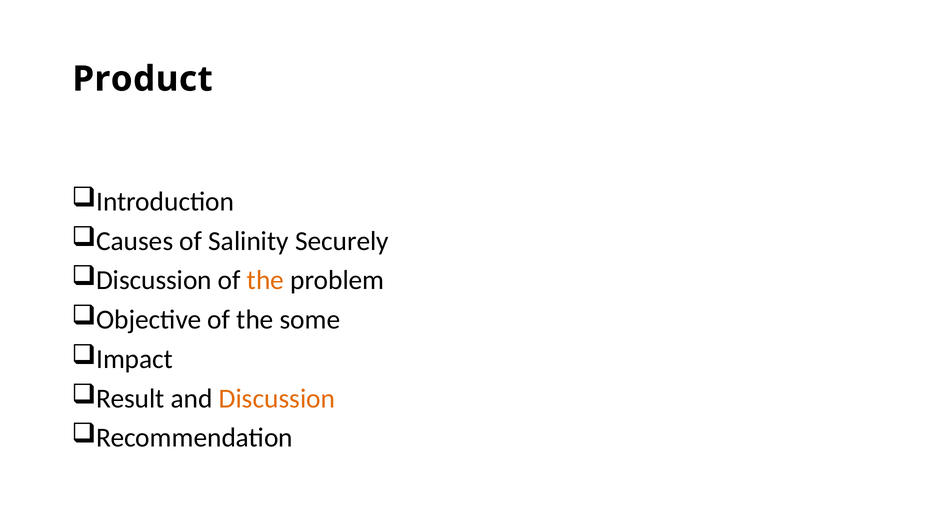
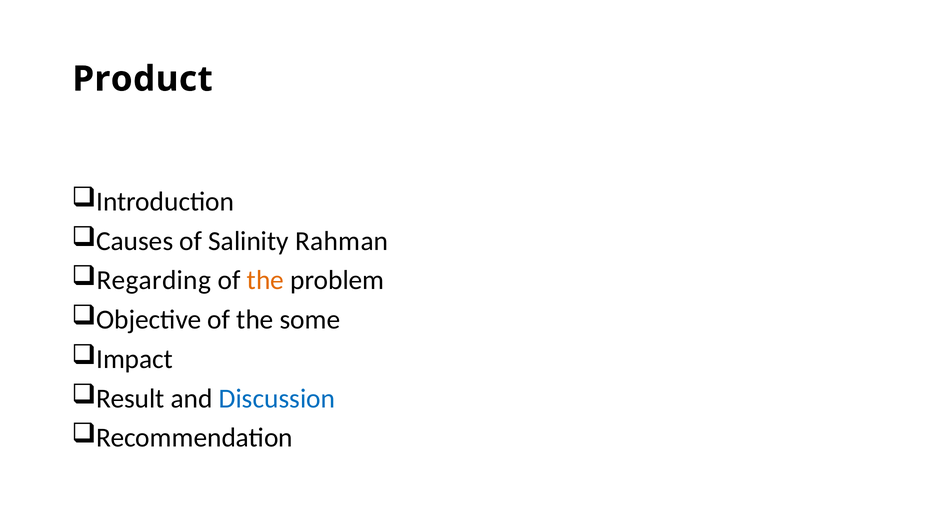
Securely: Securely -> Rahman
Discussion at (154, 280): Discussion -> Regarding
Discussion at (277, 398) colour: orange -> blue
